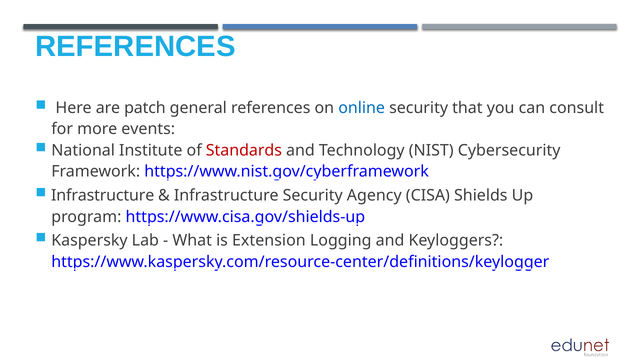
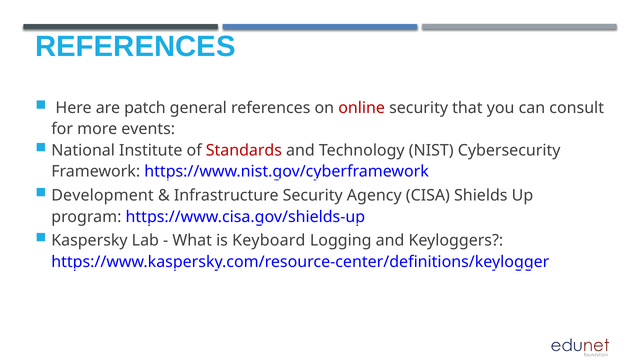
online colour: blue -> red
Infrastructure at (103, 195): Infrastructure -> Development
Extension: Extension -> Keyboard
